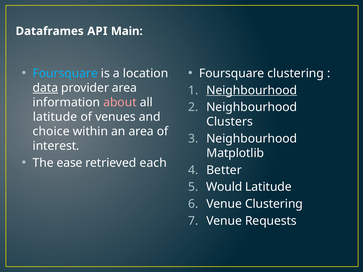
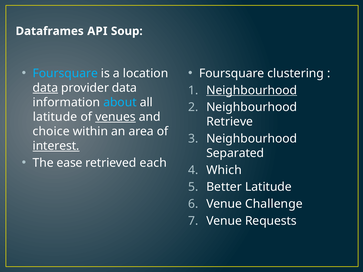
Main: Main -> Soup
provider area: area -> data
about colour: pink -> light blue
venues underline: none -> present
Clusters: Clusters -> Retrieve
interest underline: none -> present
Matplotlib: Matplotlib -> Separated
Better: Better -> Which
Would: Would -> Better
Venue Clustering: Clustering -> Challenge
